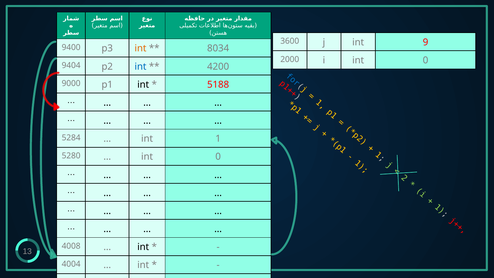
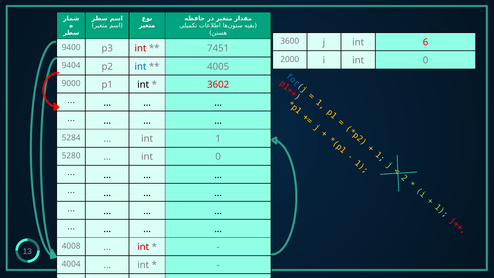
9: 9 -> 6
int at (141, 48) colour: orange -> red
8034: 8034 -> 7451
4200: 4200 -> 4005
5188: 5188 -> 3602
int at (143, 247) colour: black -> red
